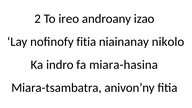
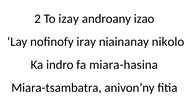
ireo: ireo -> izay
nofinofy fitia: fitia -> iray
